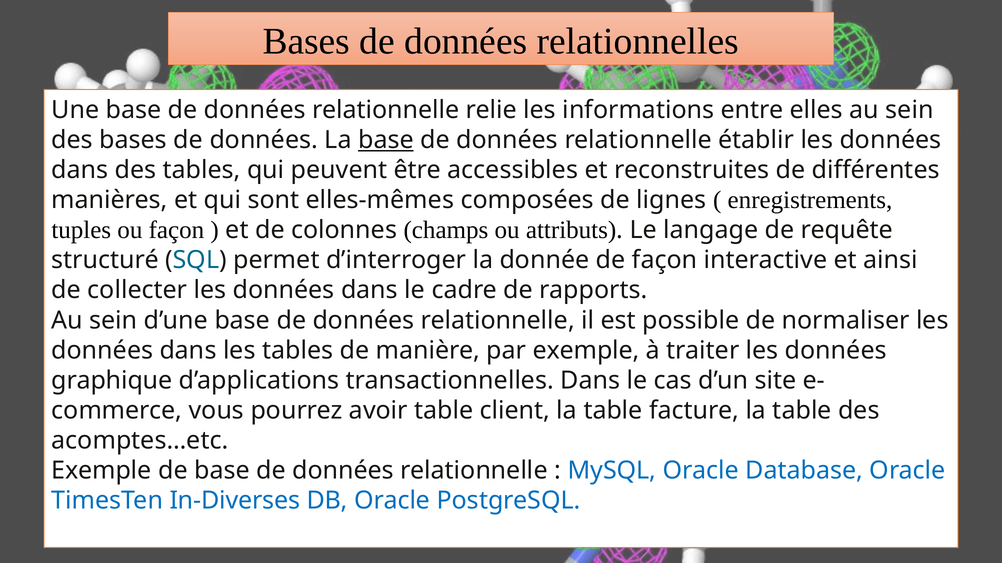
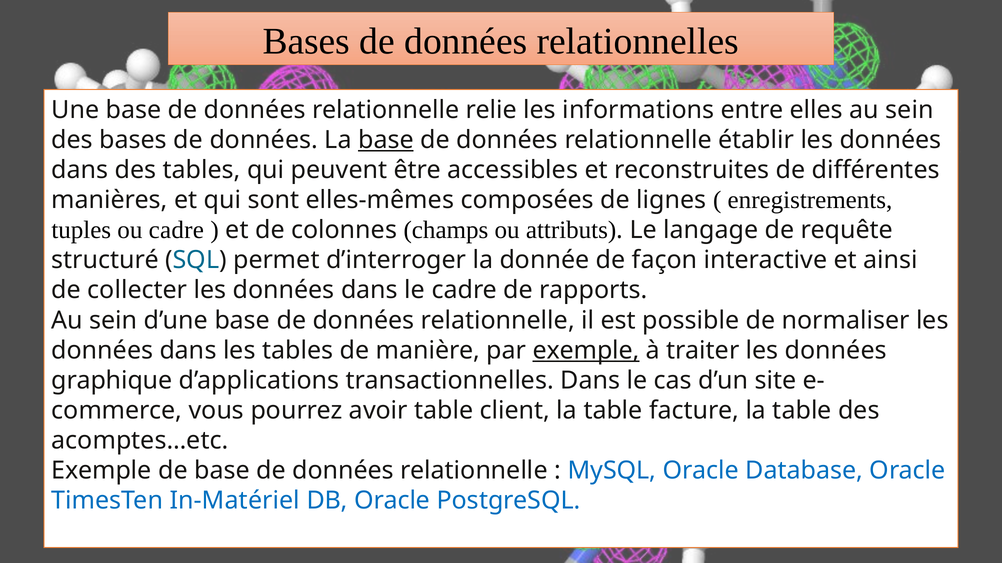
ou façon: façon -> cadre
exemple at (586, 351) underline: none -> present
In-Diverses: In-Diverses -> In-Matériel
